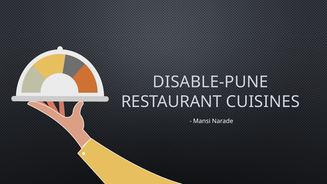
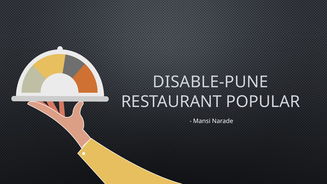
CUISINES: CUISINES -> POPULAR
